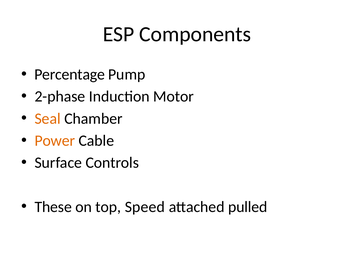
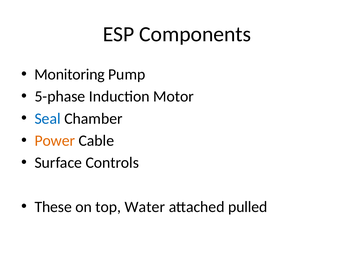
Percentage: Percentage -> Monitoring
2-phase: 2-phase -> 5-phase
Seal colour: orange -> blue
Speed: Speed -> Water
